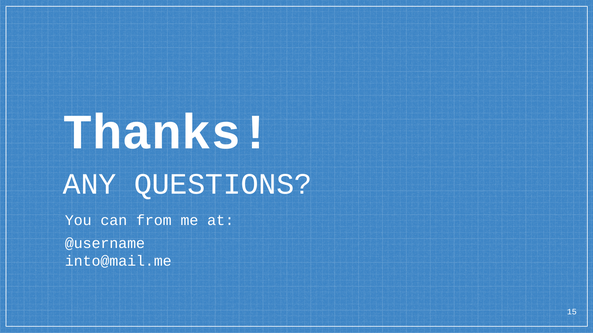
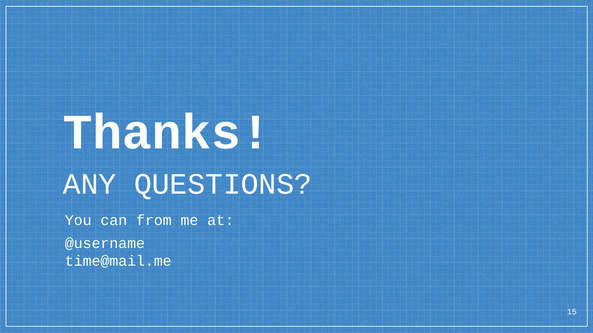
into@mail.me: into@mail.me -> time@mail.me
